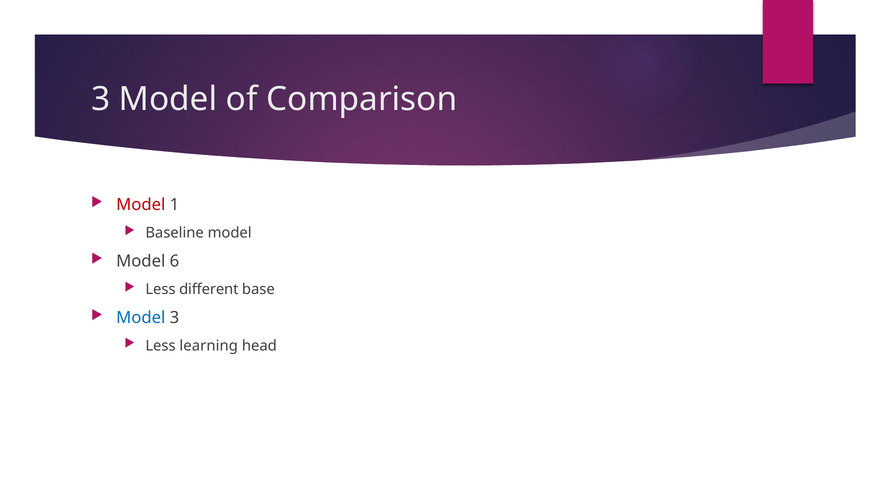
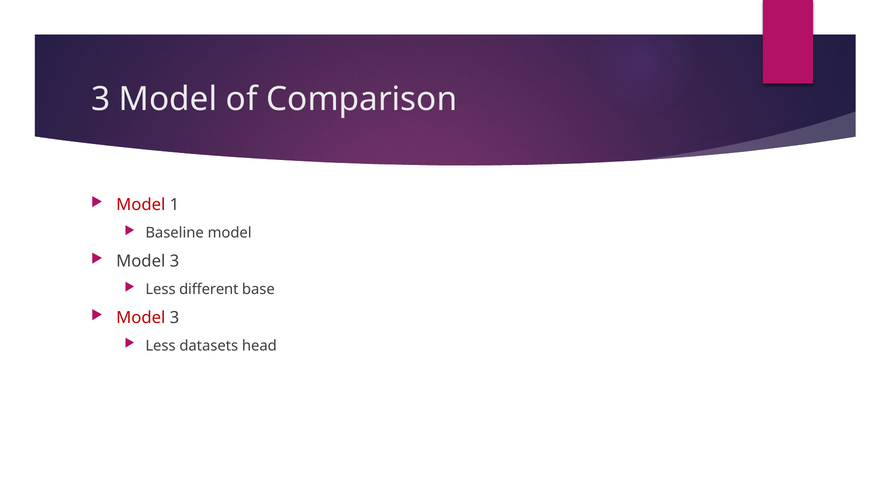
6 at (174, 261): 6 -> 3
Model at (141, 318) colour: blue -> red
learning: learning -> datasets
